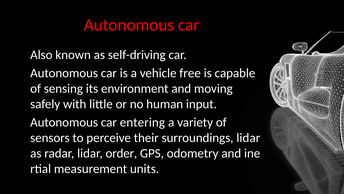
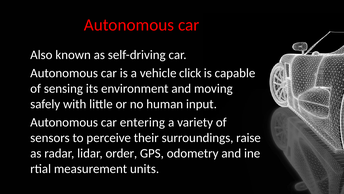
free: free -> click
surroundings lidar: lidar -> raise
